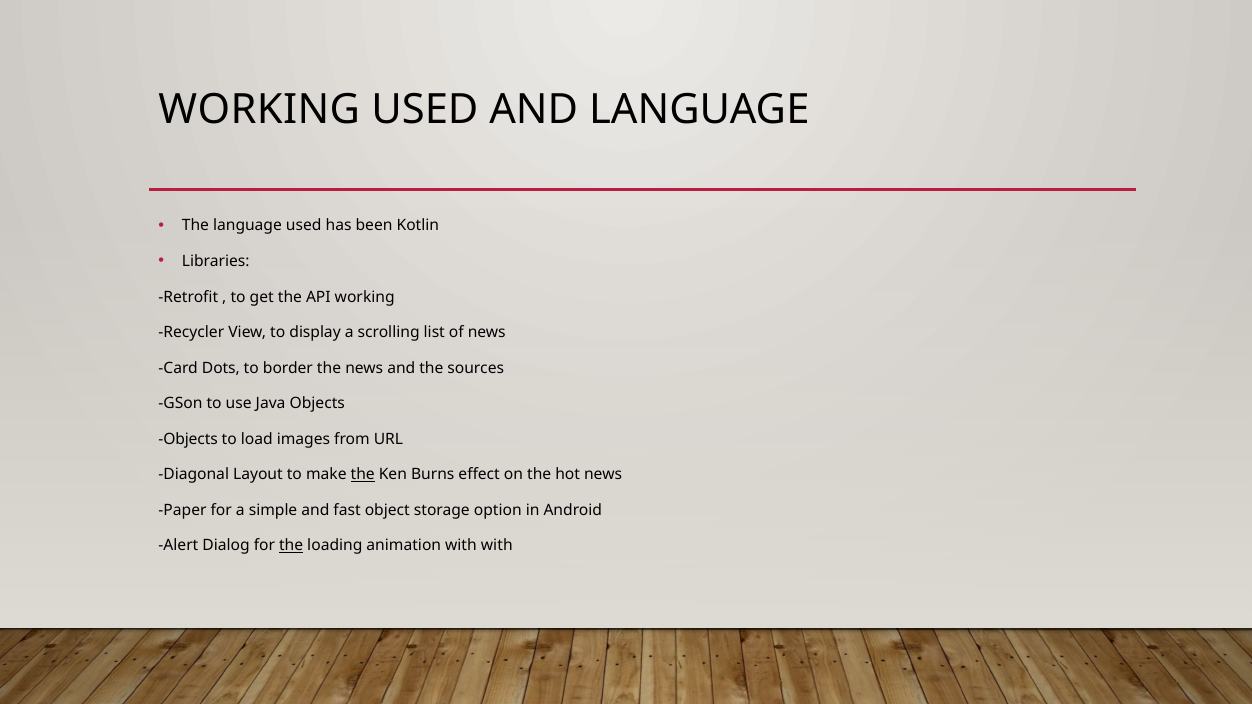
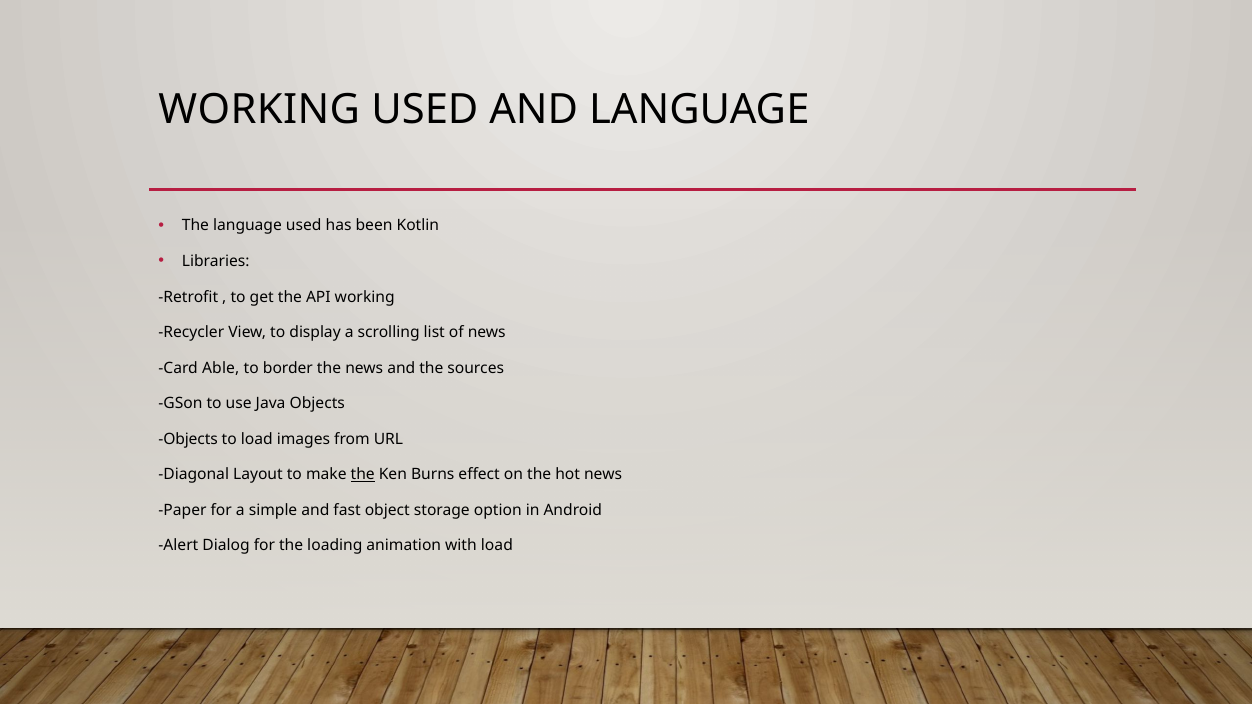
Dots: Dots -> Able
the at (291, 546) underline: present -> none
with with: with -> load
